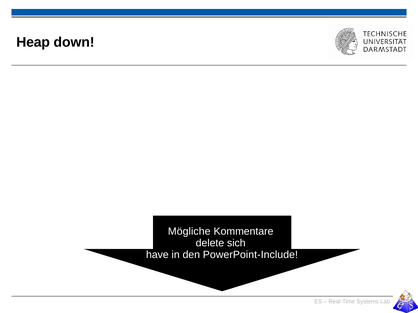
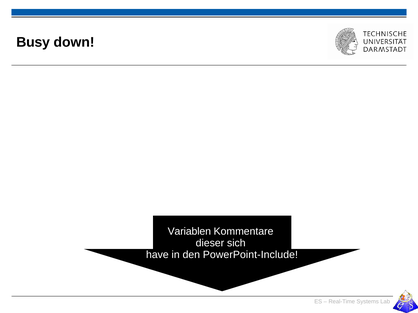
Heap: Heap -> Busy
Mögliche: Mögliche -> Variablen
delete: delete -> dieser
